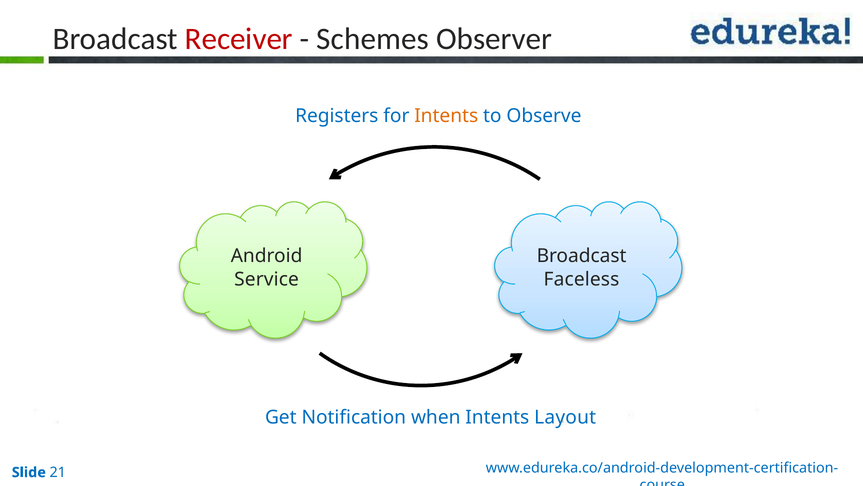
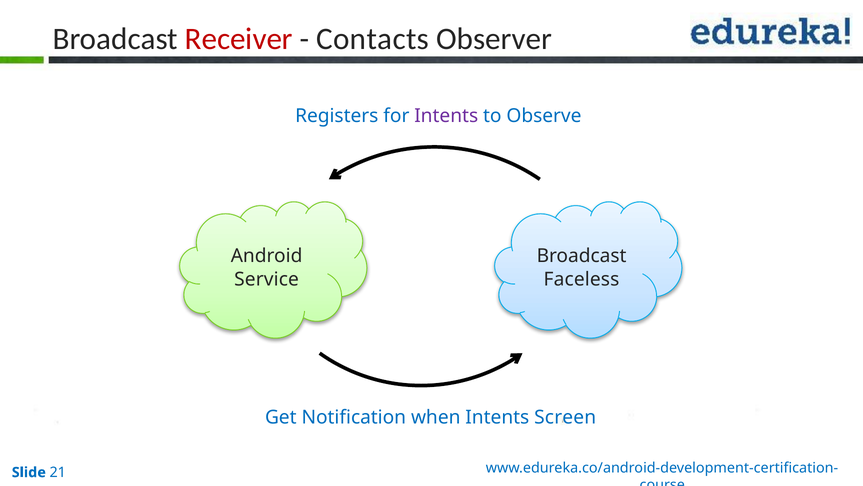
Schemes: Schemes -> Contacts
Intents at (446, 116) colour: orange -> purple
Layout: Layout -> Screen
